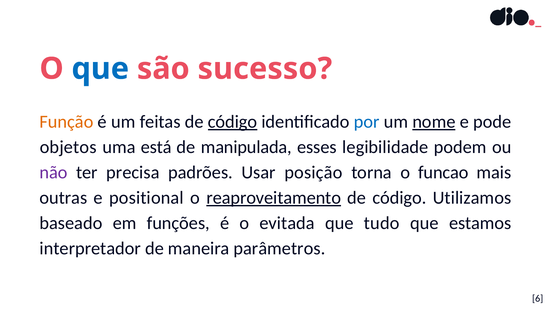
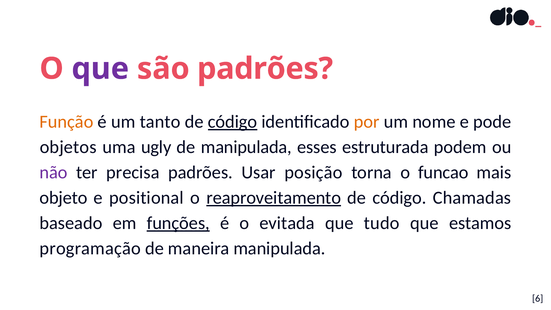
que at (100, 69) colour: blue -> purple
são sucesso: sucesso -> padrões
feitas: feitas -> tanto
por colour: blue -> orange
nome underline: present -> none
está: está -> ugly
legibilidade: legibilidade -> estruturada
outras: outras -> objeto
Utilizamos: Utilizamos -> Chamadas
funções underline: none -> present
interpretador: interpretador -> programação
maneira parâmetros: parâmetros -> manipulada
